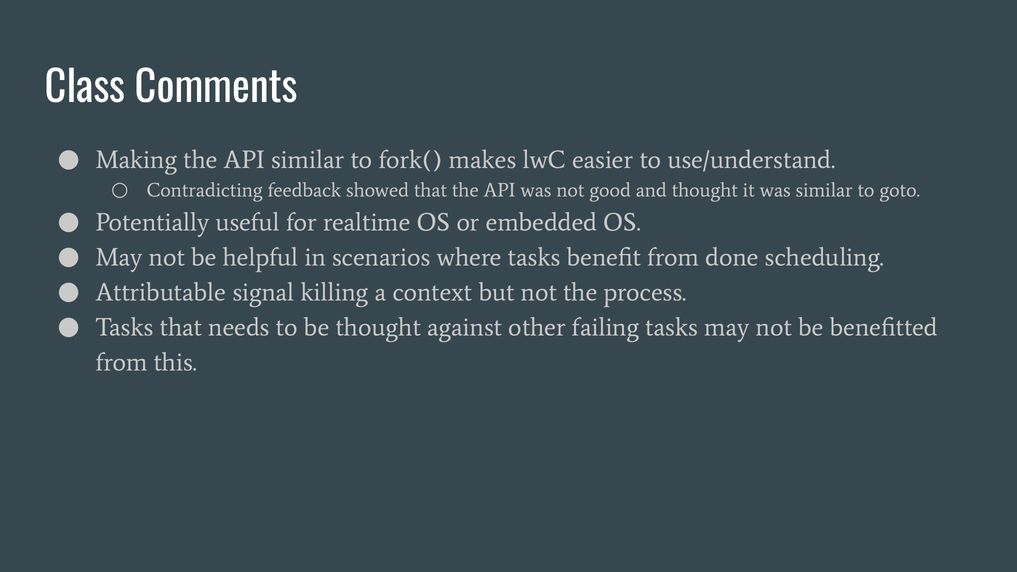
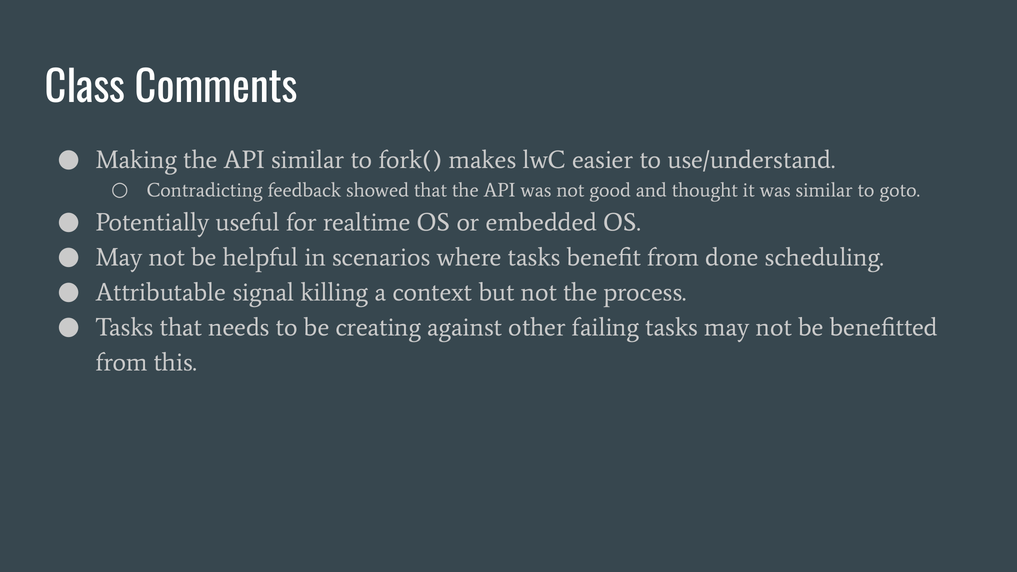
be thought: thought -> creating
